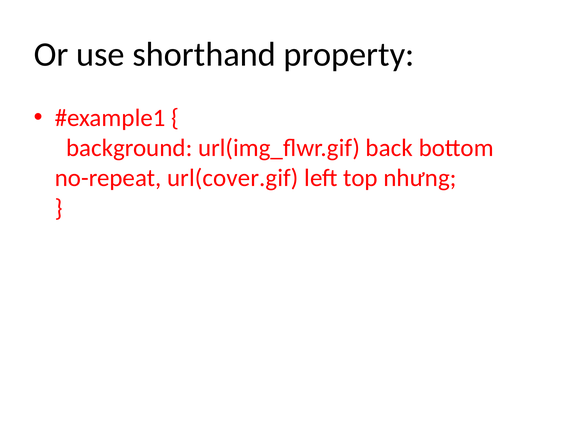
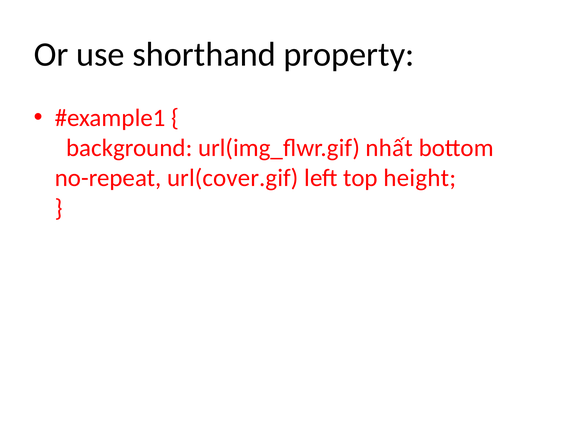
back: back -> nhất
nhưng: nhưng -> height
